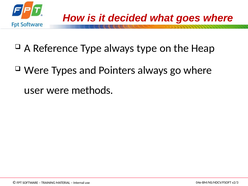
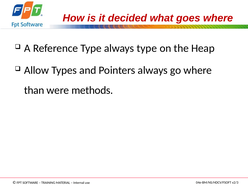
Were at (37, 70): Were -> Allow
user: user -> than
